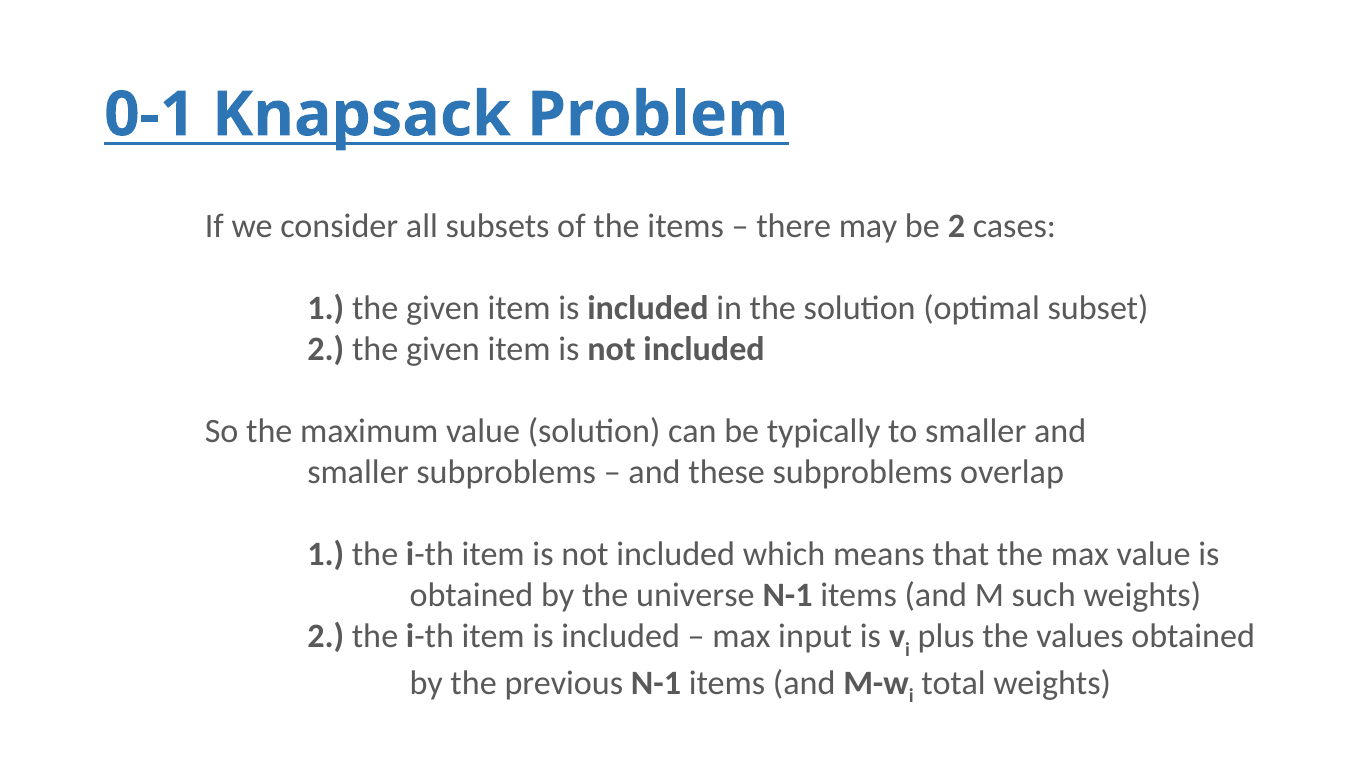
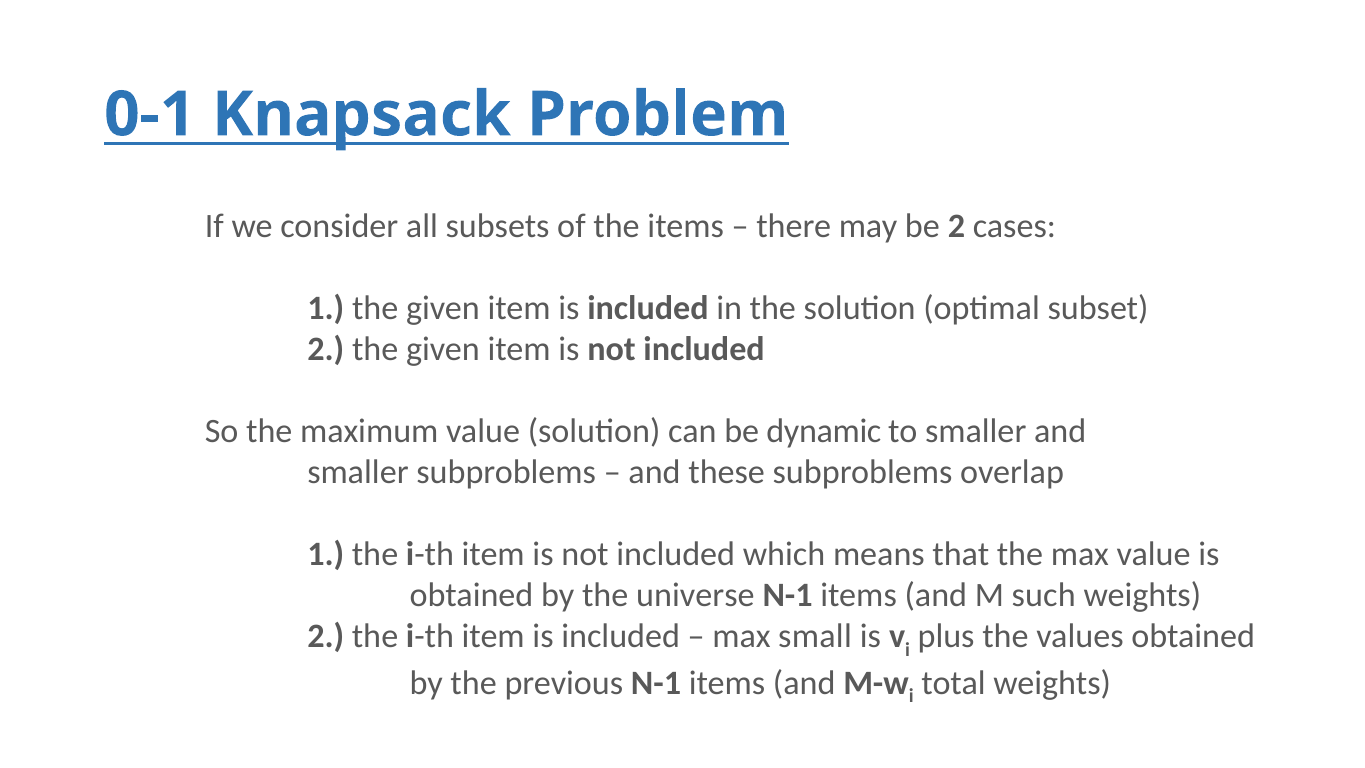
typically: typically -> dynamic
input: input -> small
